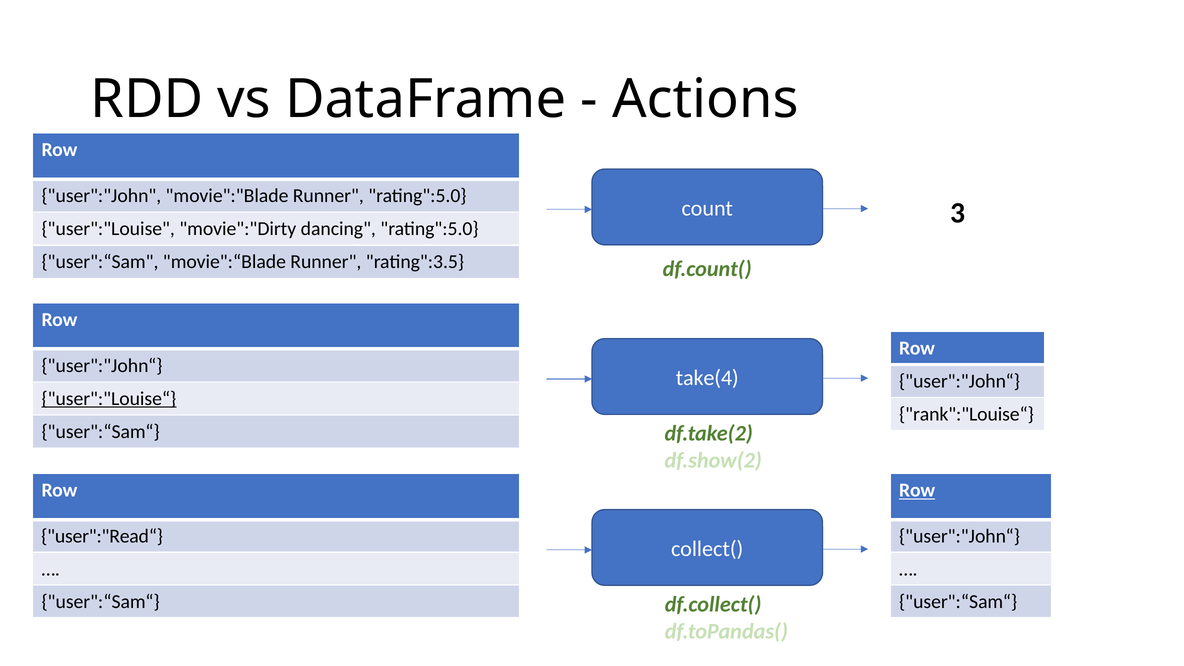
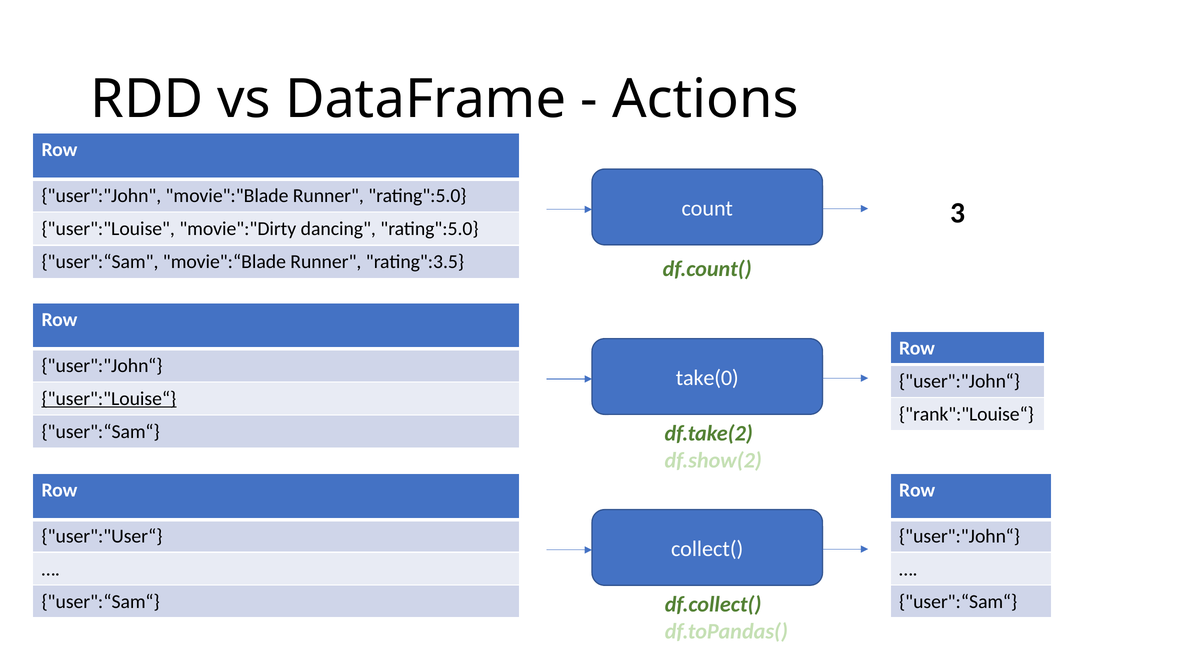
take(4: take(4 -> take(0
Row at (917, 490) underline: present -> none
user":"Read“: user":"Read“ -> user":"User“
